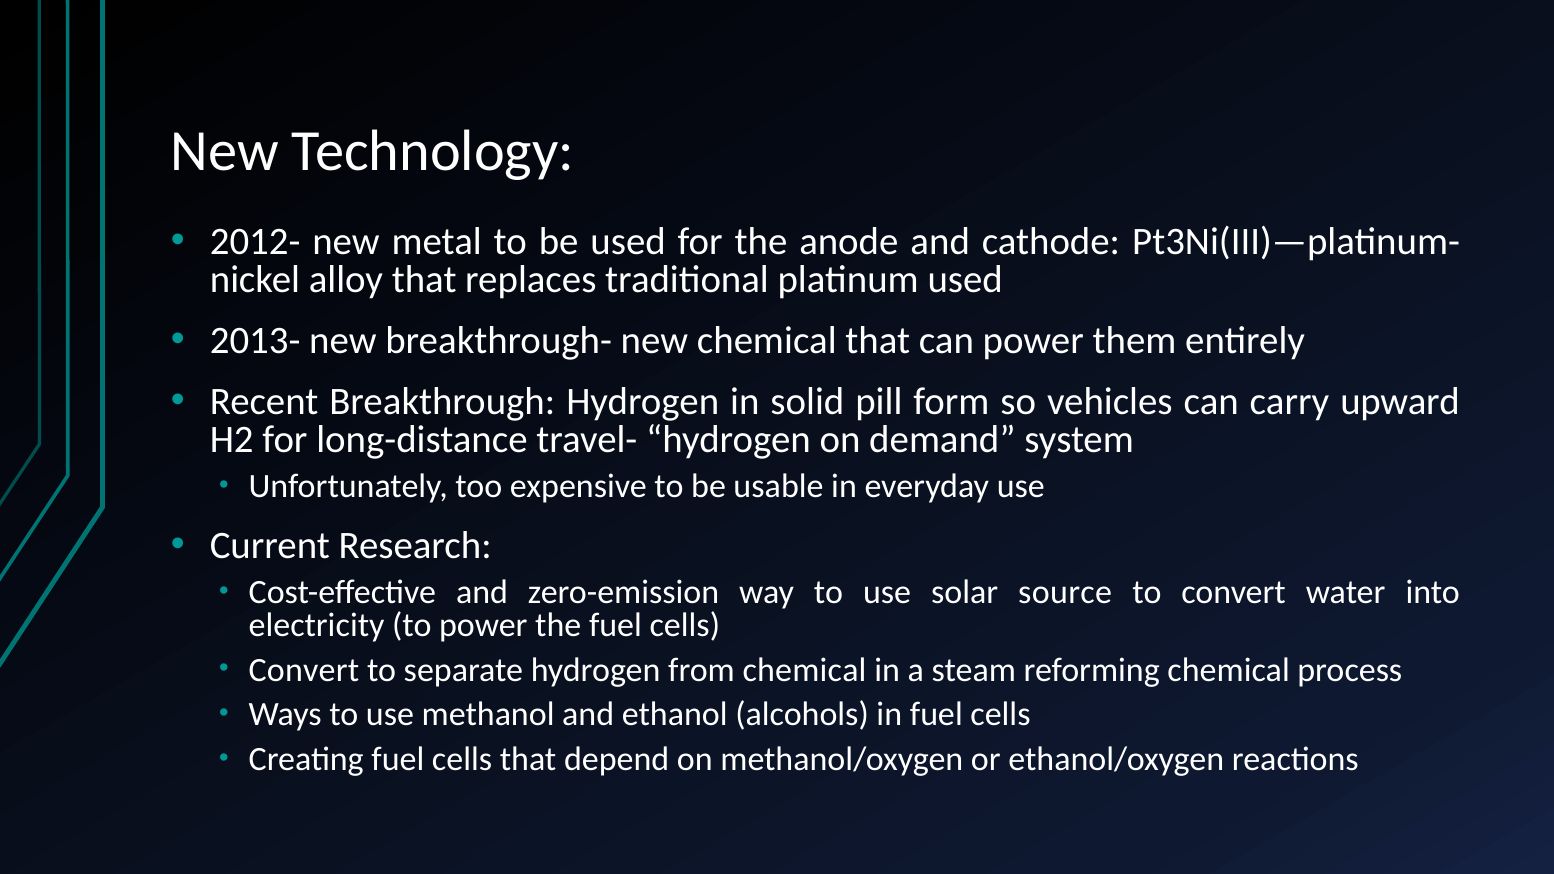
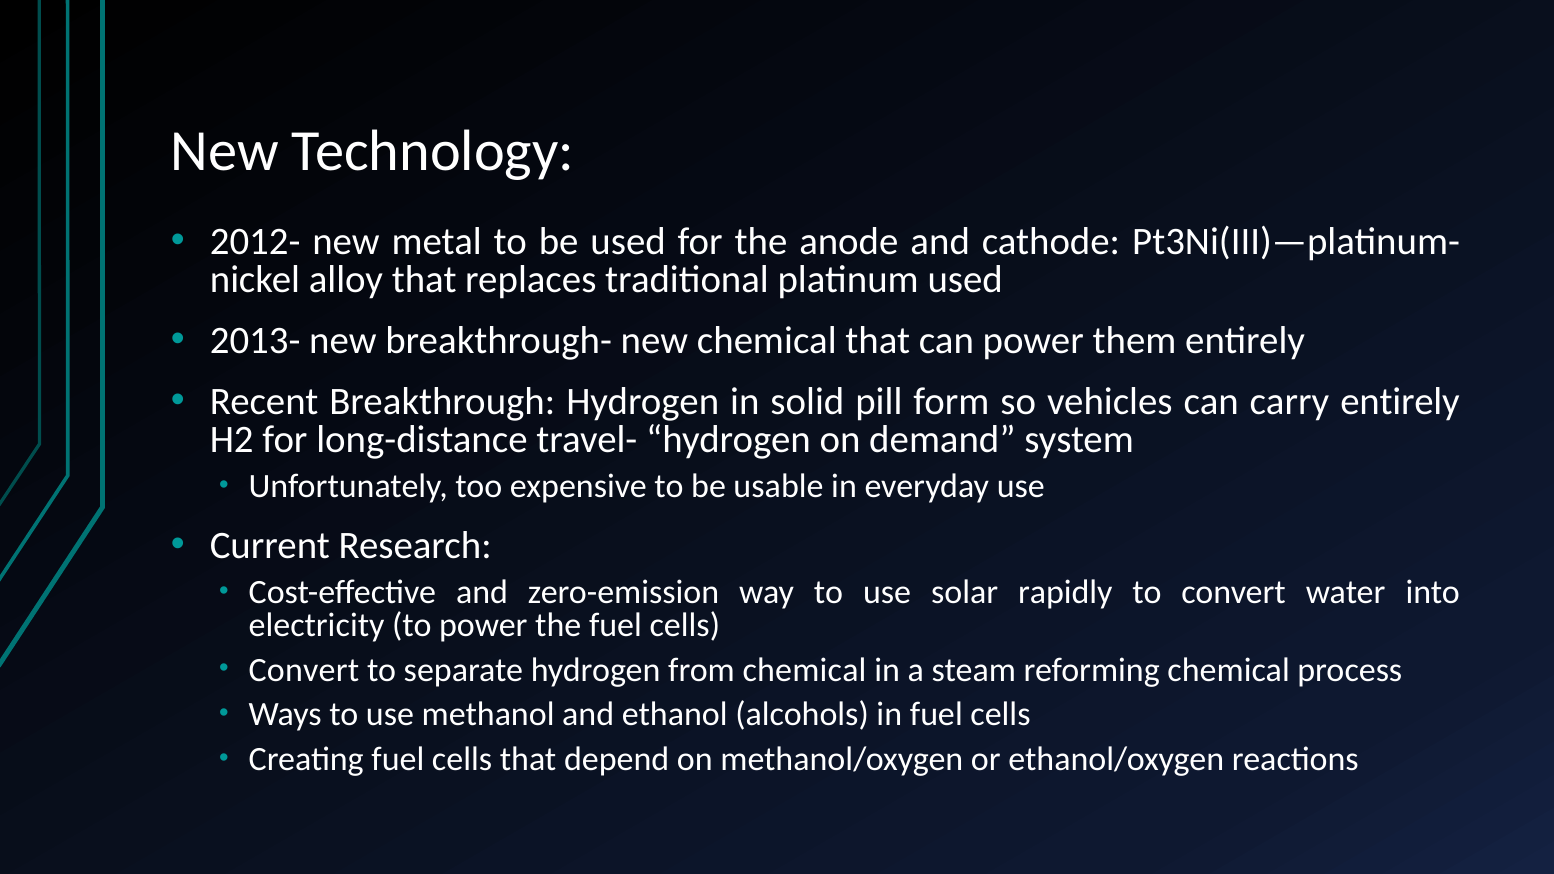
carry upward: upward -> entirely
source: source -> rapidly
